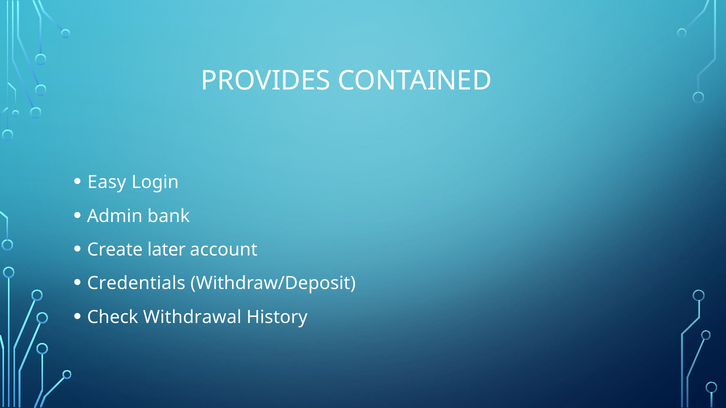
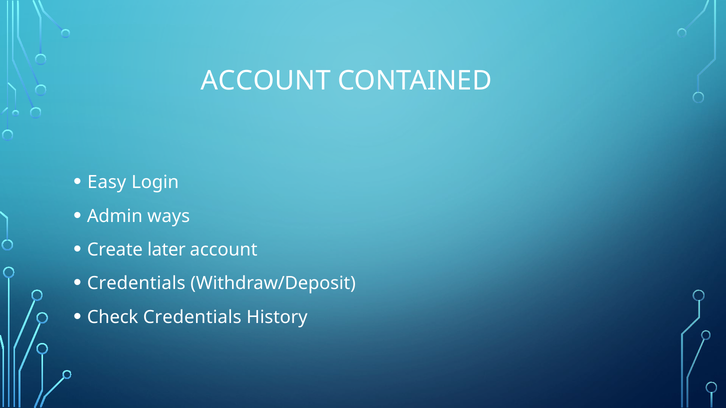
PROVIDES at (266, 81): PROVIDES -> ACCOUNT
bank: bank -> ways
Check Withdrawal: Withdrawal -> Credentials
